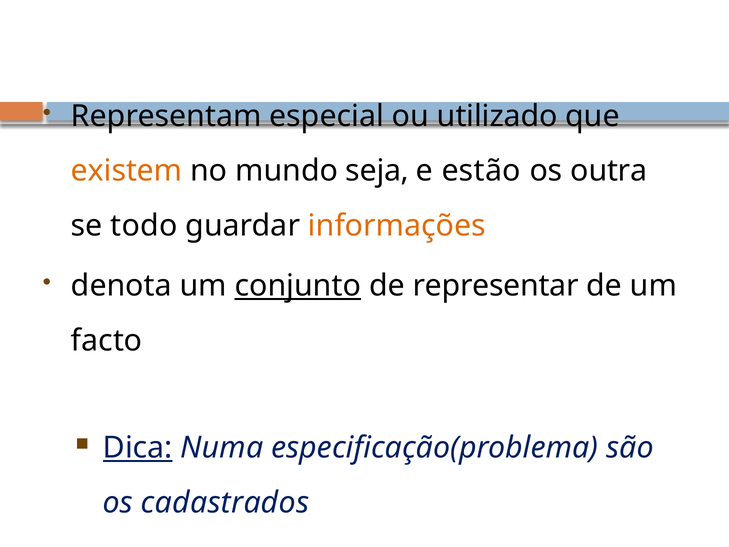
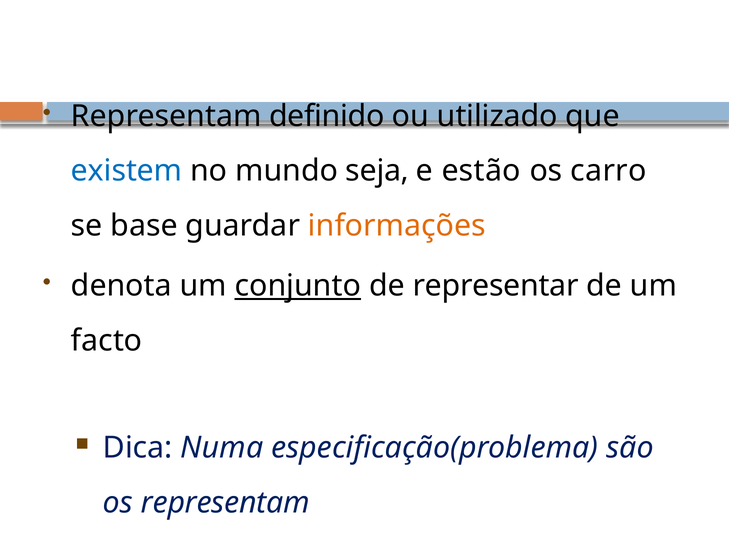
especial: especial -> definido
existem colour: orange -> blue
outra: outra -> carro
todo: todo -> base
Dica underline: present -> none
os cadastrados: cadastrados -> representam
